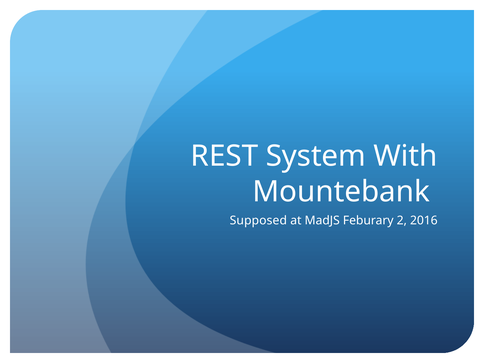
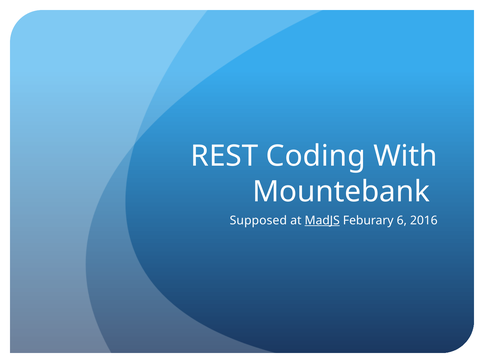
System: System -> Coding
MadJS underline: none -> present
2: 2 -> 6
